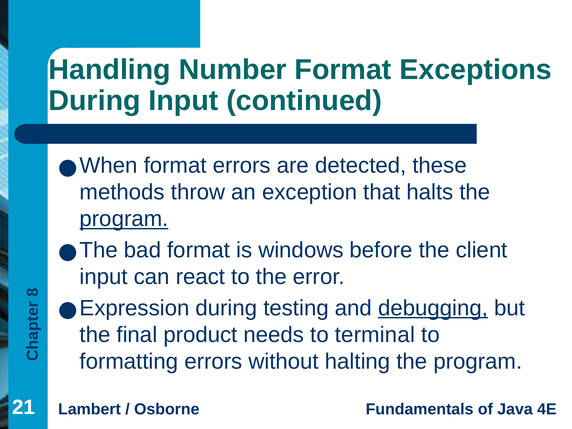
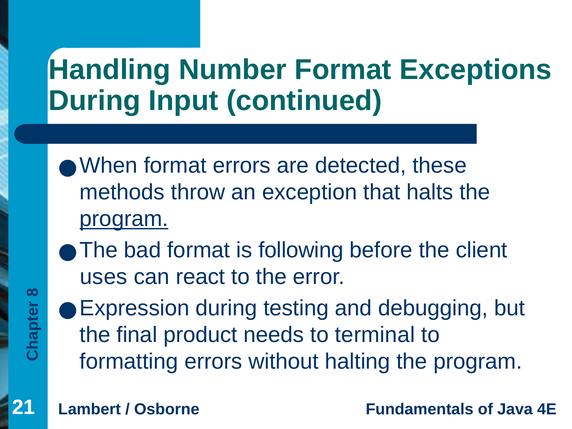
windows: windows -> following
input at (104, 277): input -> uses
debugging underline: present -> none
